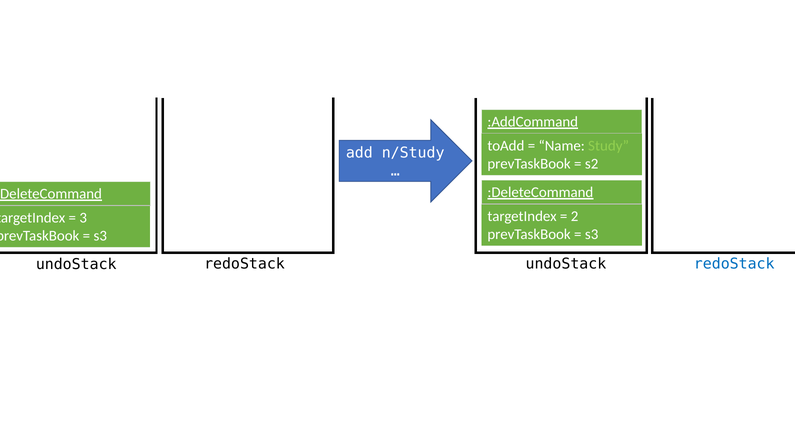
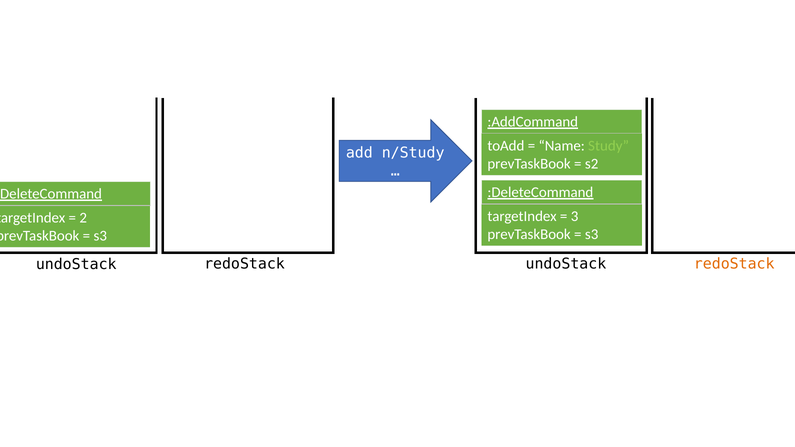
2: 2 -> 3
3: 3 -> 2
redoStack at (734, 264) colour: blue -> orange
